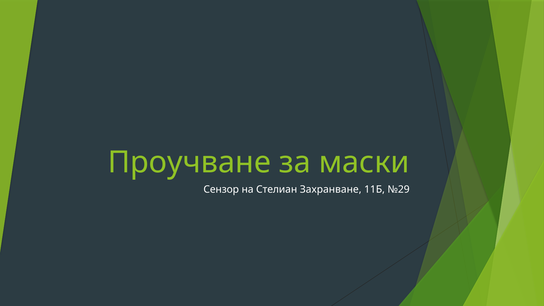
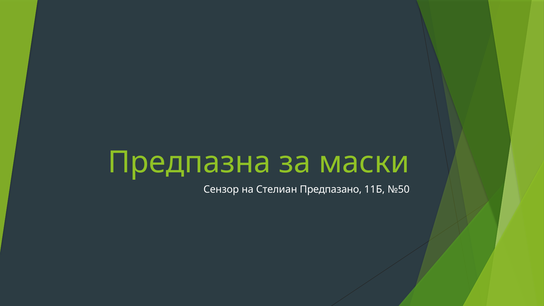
Проучване: Проучване -> Предпазна
Захранване: Захранване -> Предпазано
№29: №29 -> №50
